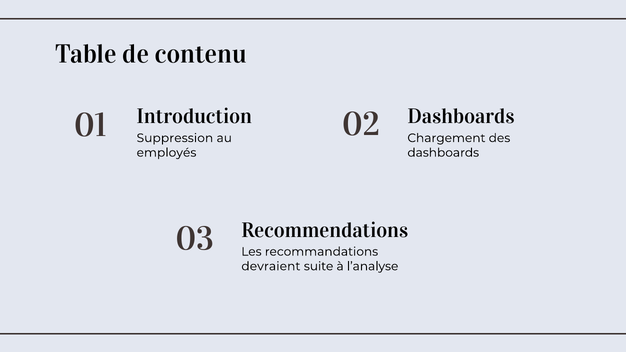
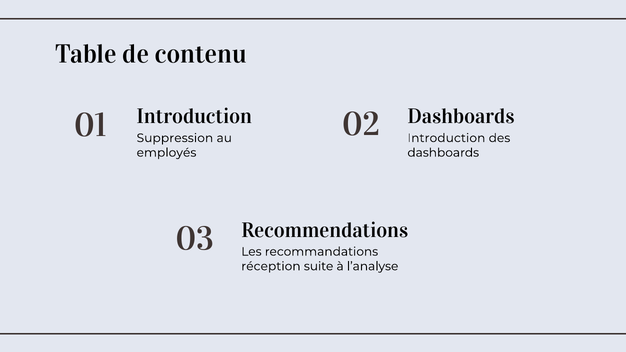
Chargement at (446, 138): Chargement -> Introduction
devraient: devraient -> réception
